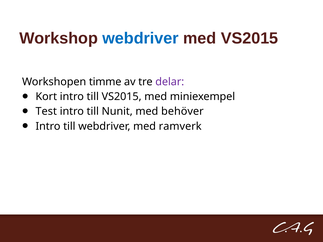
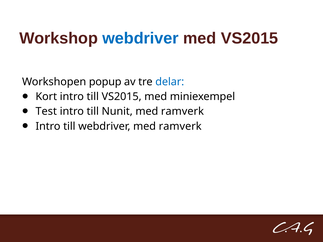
timme: timme -> popup
delar colour: purple -> blue
Nunit med behöver: behöver -> ramverk
